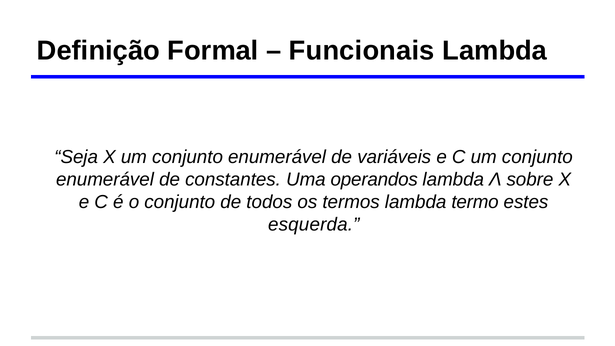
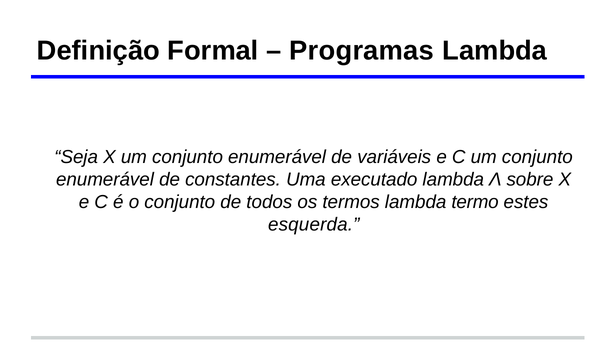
Funcionais: Funcionais -> Programas
operandos: operandos -> executado
